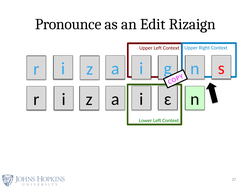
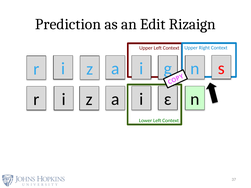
Pronounce: Pronounce -> Prediction
